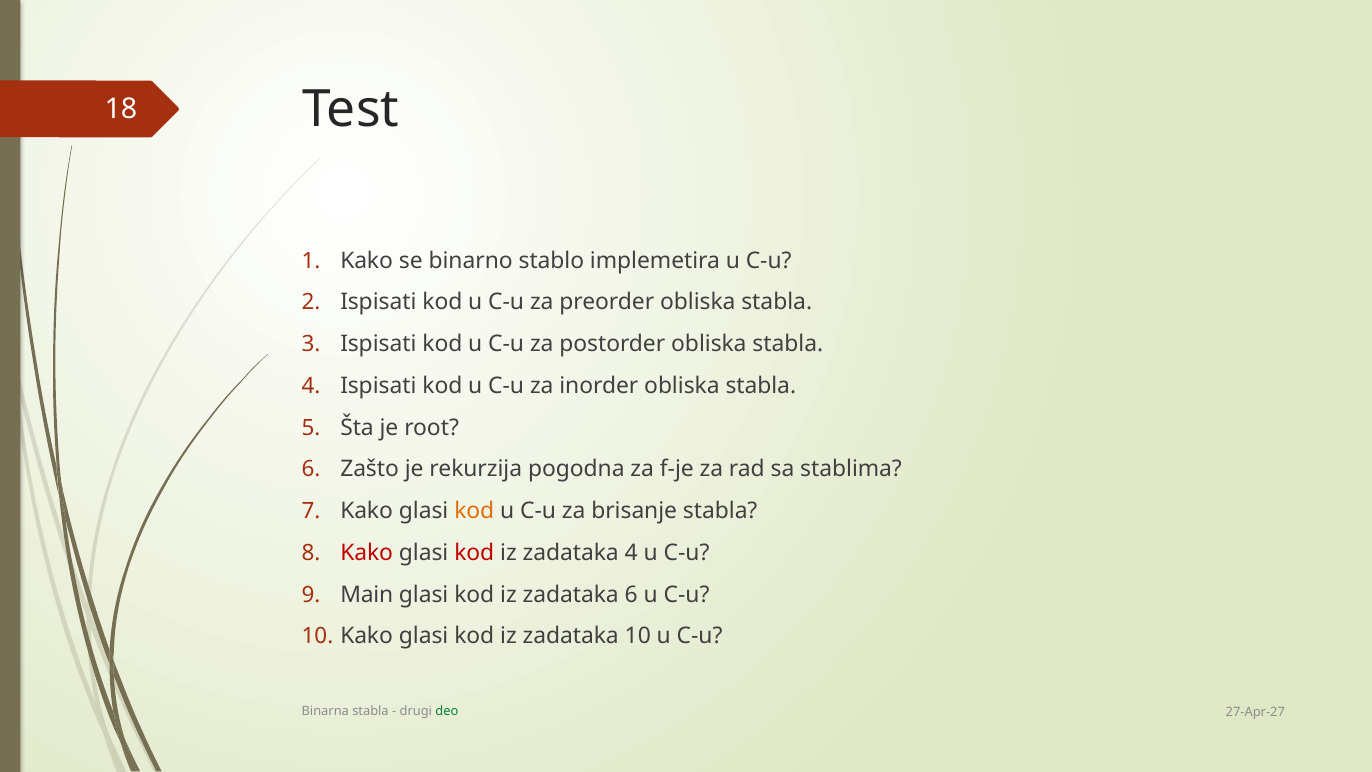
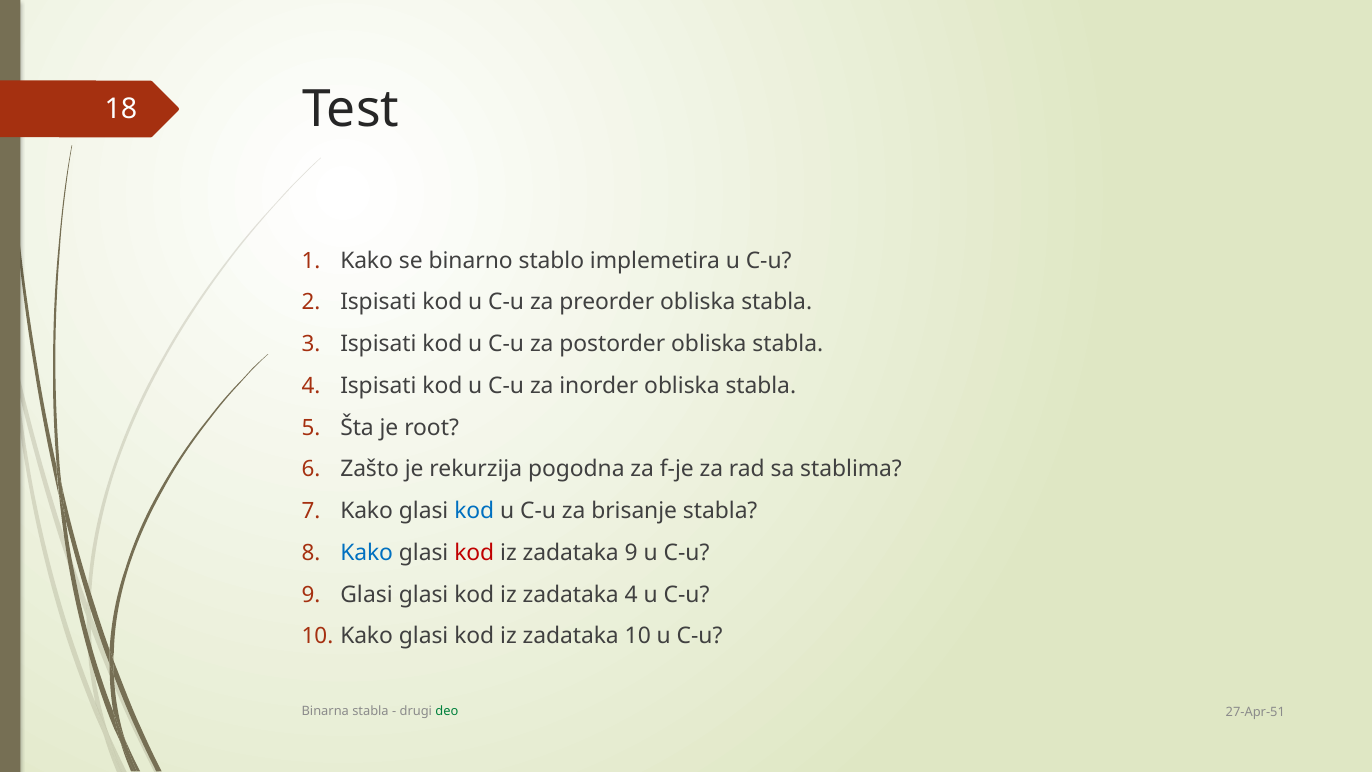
kod at (474, 511) colour: orange -> blue
Kako at (367, 553) colour: red -> blue
zadataka 4: 4 -> 9
Main at (367, 594): Main -> Glasi
zadataka 6: 6 -> 4
27-Apr-27: 27-Apr-27 -> 27-Apr-51
